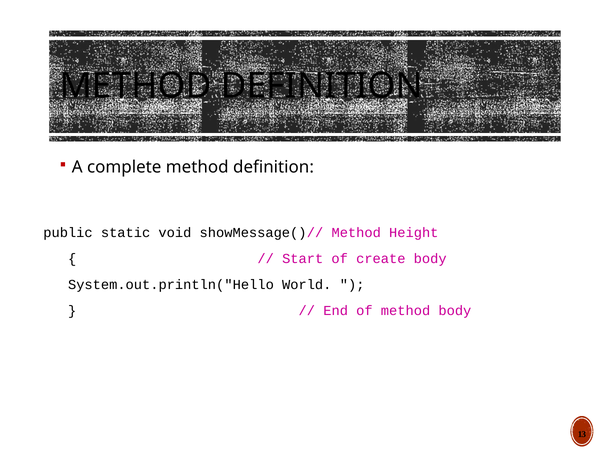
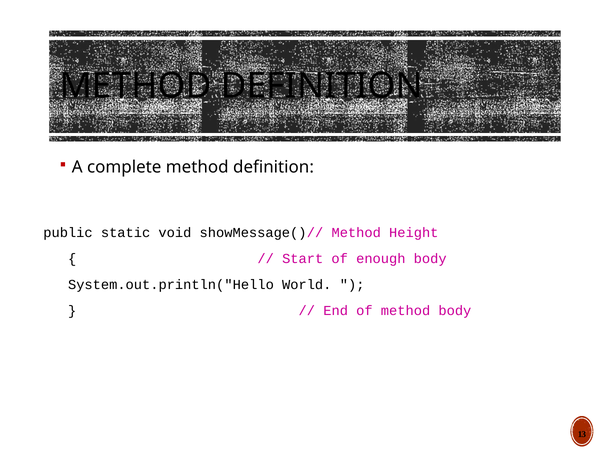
create: create -> enough
